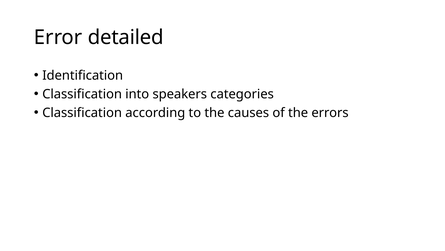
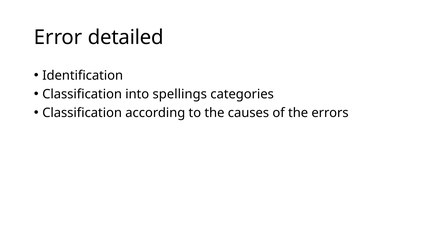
speakers: speakers -> spellings
